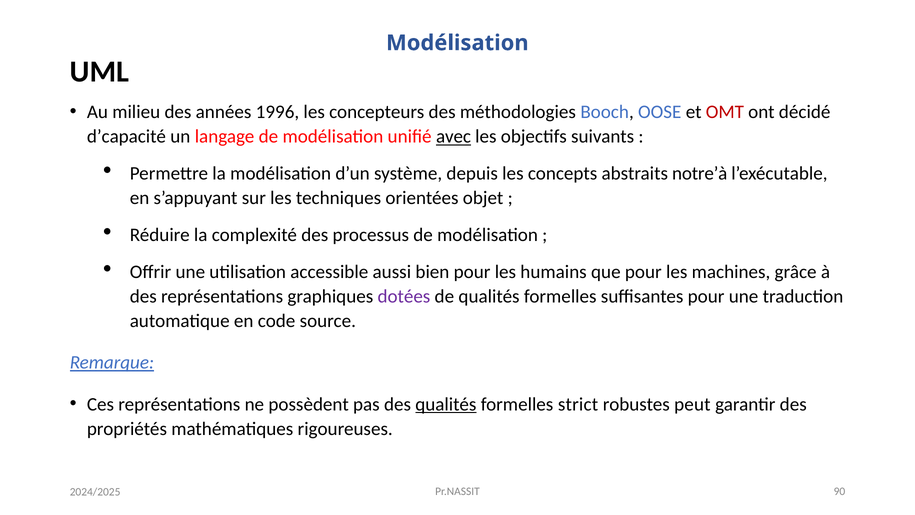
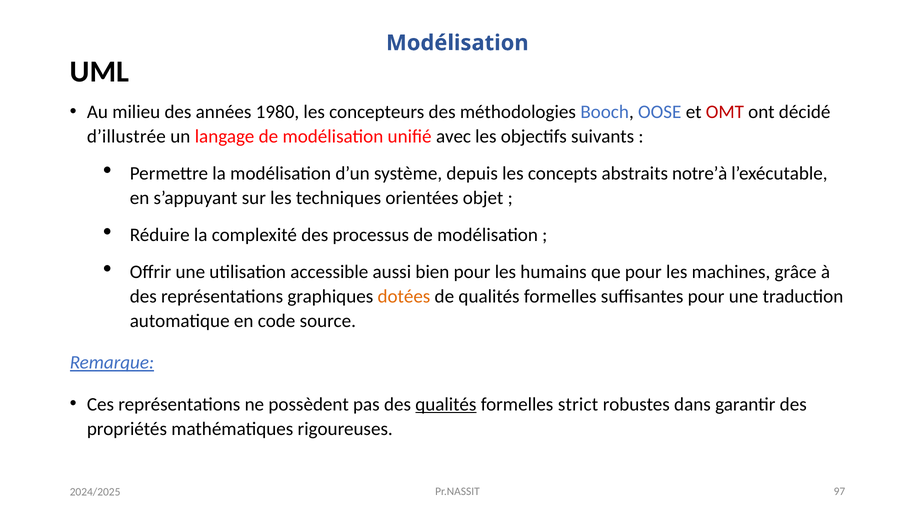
1996: 1996 -> 1980
d’capacité: d’capacité -> d’illustrée
avec underline: present -> none
dotées colour: purple -> orange
peut: peut -> dans
90: 90 -> 97
